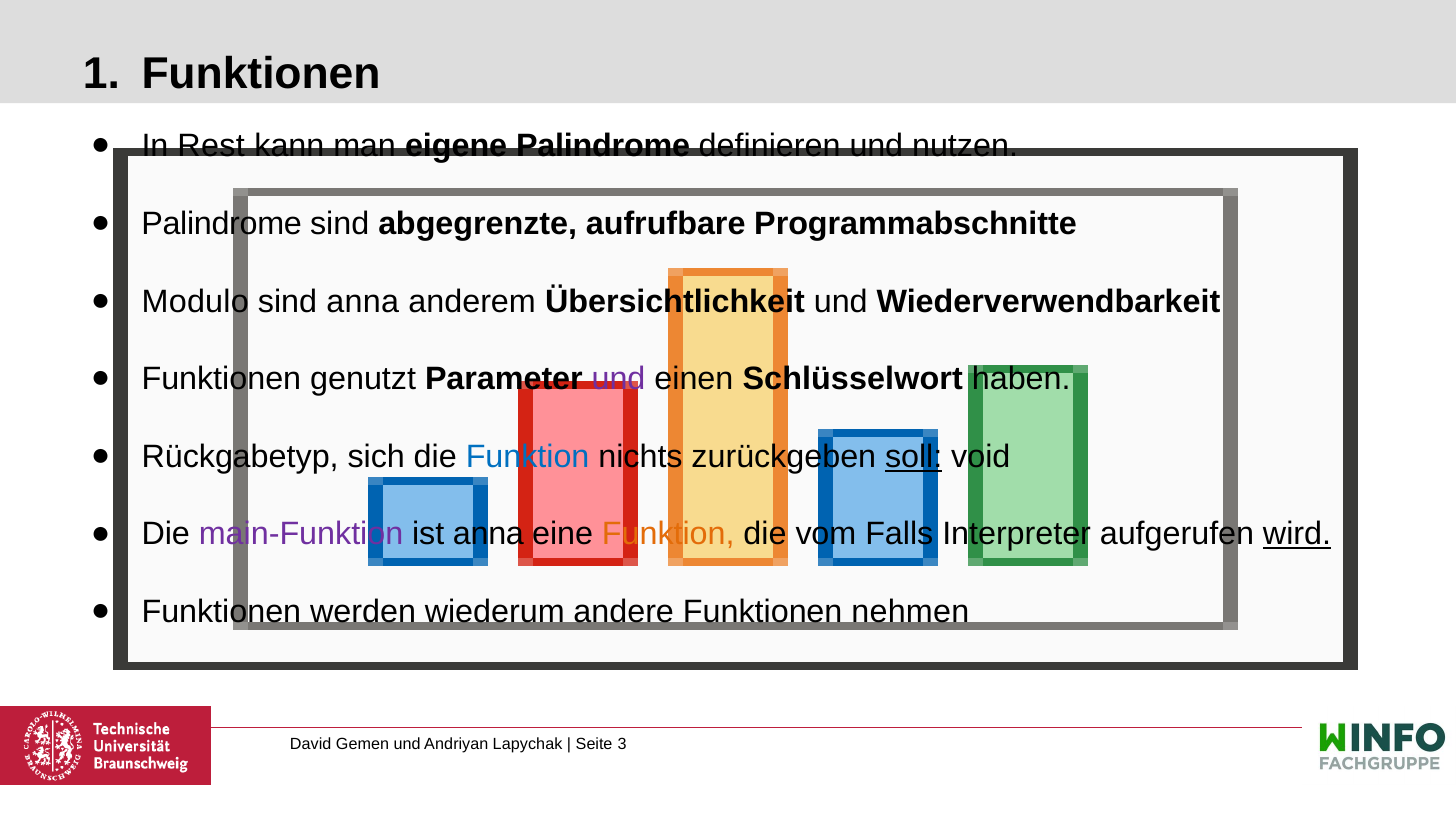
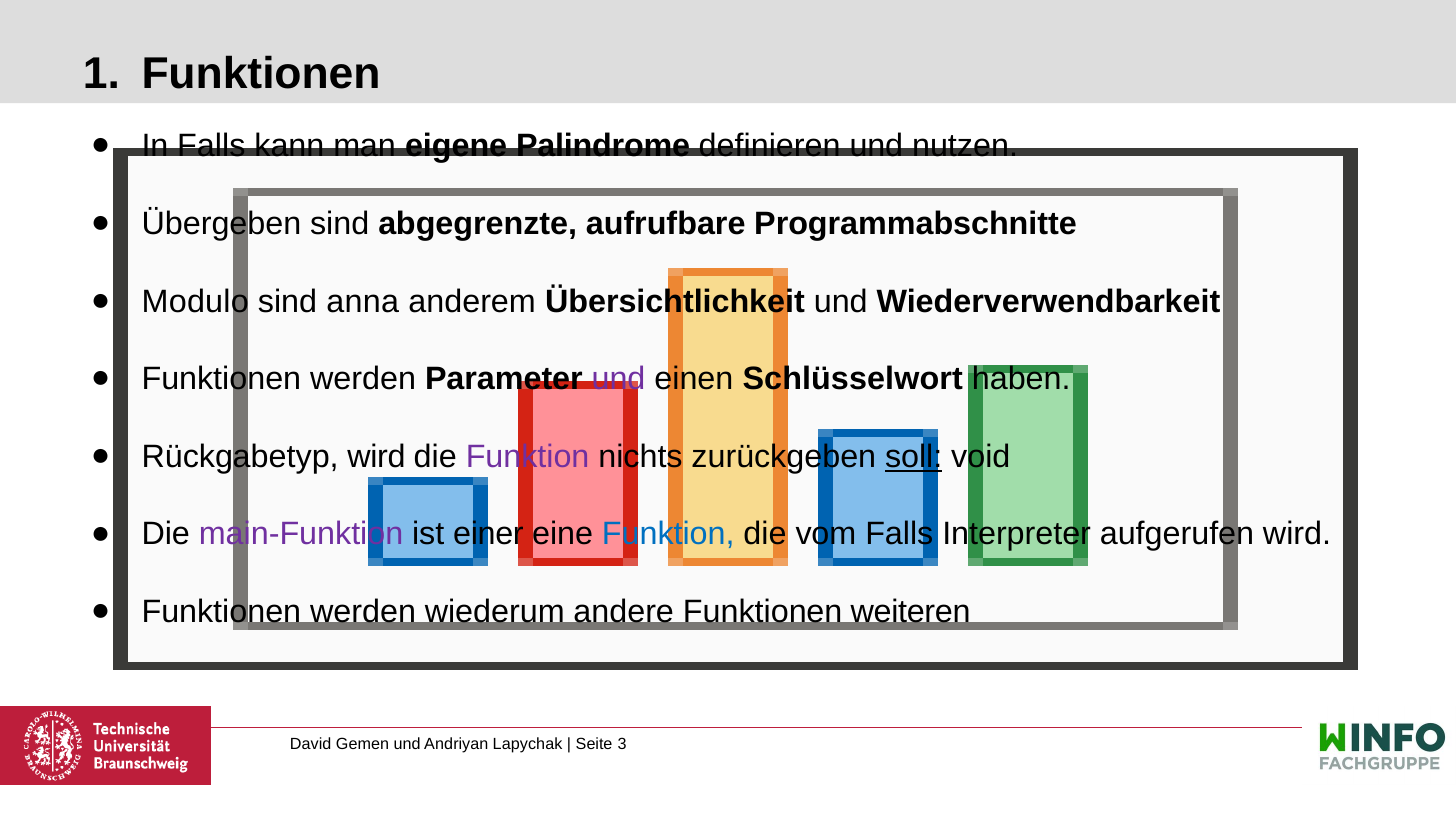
In Rest: Rest -> Falls
Palindrome at (222, 224): Palindrome -> Übergeben
genutzt at (363, 379): genutzt -> werden
Rückgabetyp sich: sich -> wird
Funktion at (528, 457) colour: blue -> purple
ist anna: anna -> einer
Funktion at (668, 534) colour: orange -> blue
wird at (1297, 534) underline: present -> none
nehmen: nehmen -> weiteren
